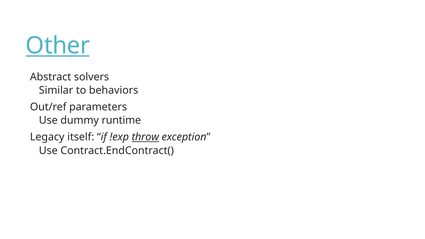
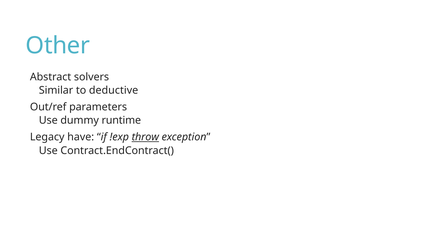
Other underline: present -> none
behaviors: behaviors -> deductive
itself: itself -> have
